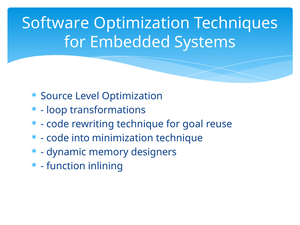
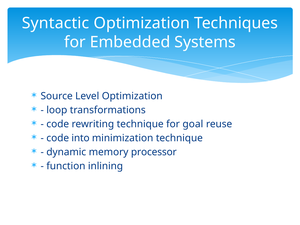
Software: Software -> Syntactic
designers: designers -> processor
